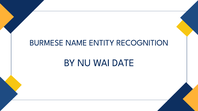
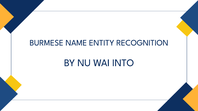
DATE: DATE -> INTO
